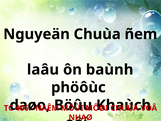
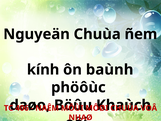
laâu: laâu -> kính
